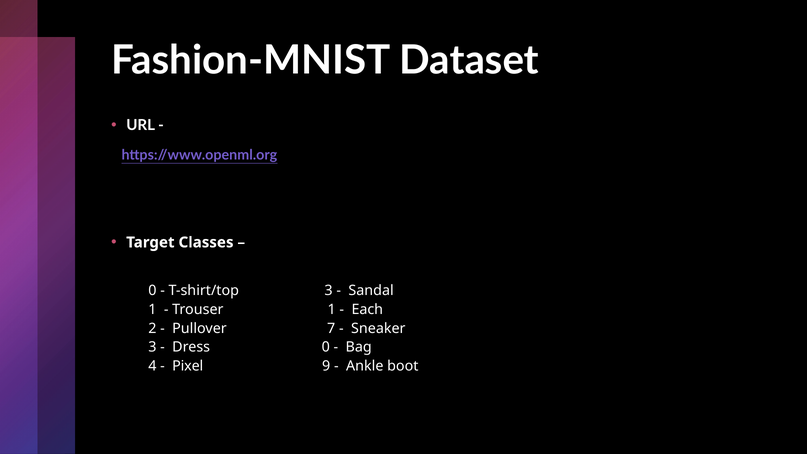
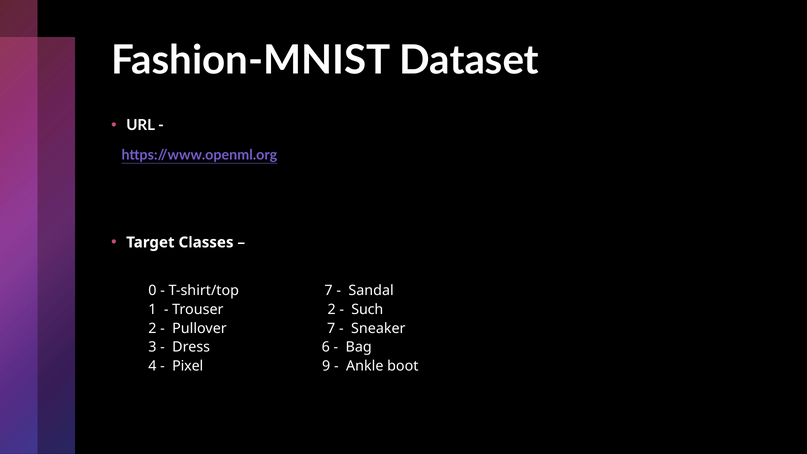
T-shirt/top 3: 3 -> 7
Trouser 1: 1 -> 2
Each: Each -> Such
Dress 0: 0 -> 6
